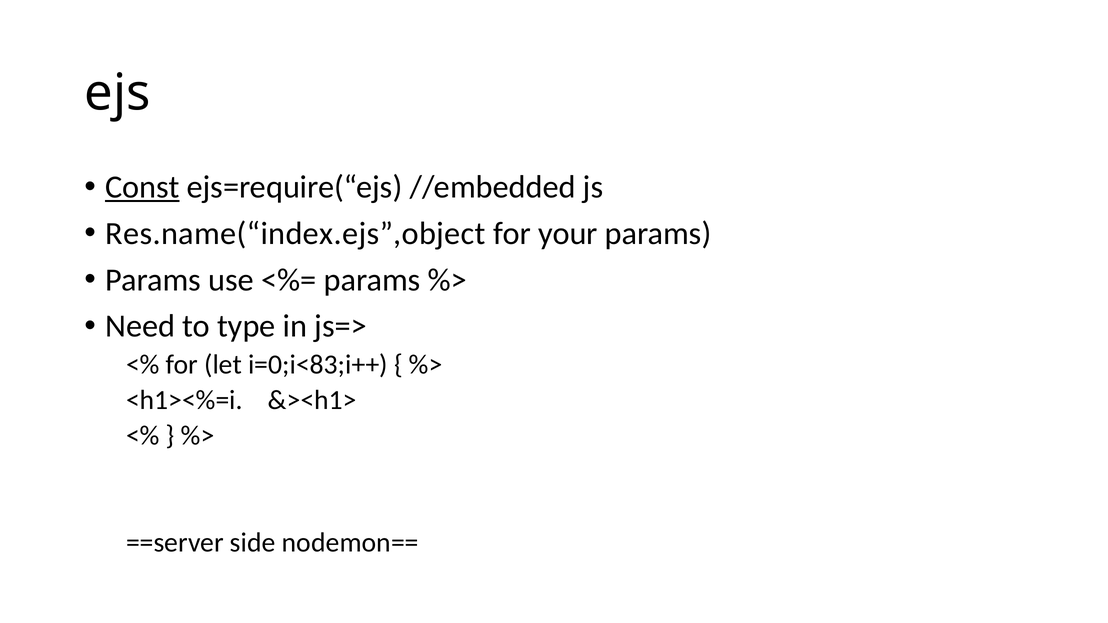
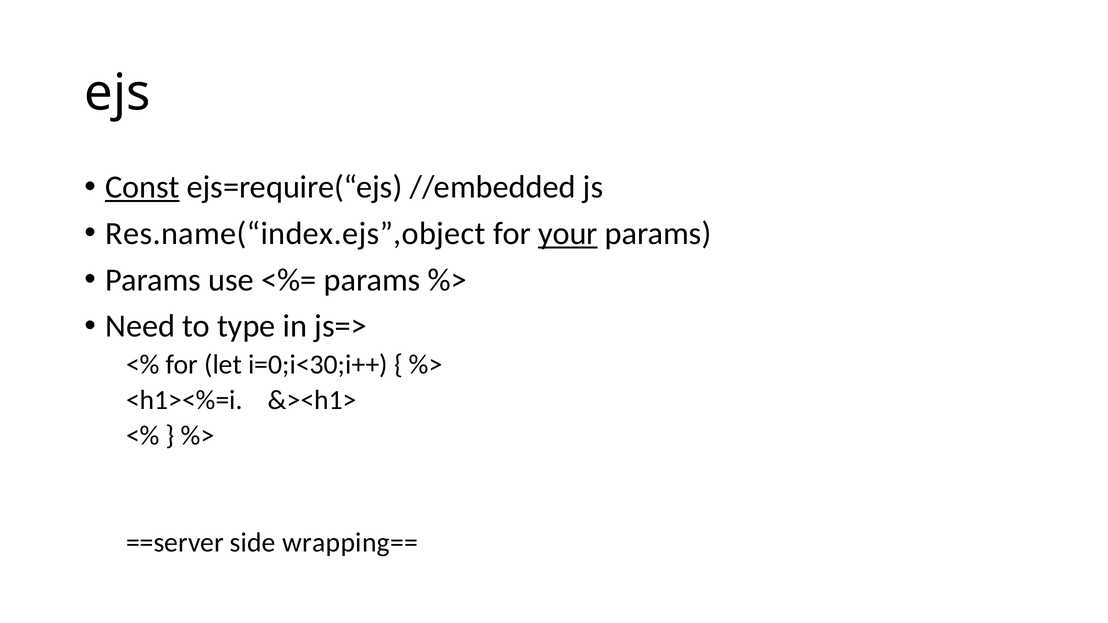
your underline: none -> present
i=0;i<83;i++: i=0;i<83;i++ -> i=0;i<30;i++
nodemon==: nodemon== -> wrapping==
